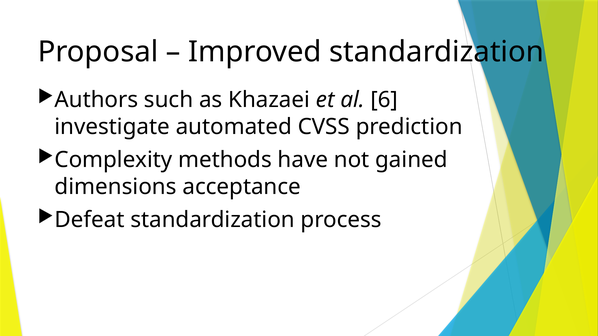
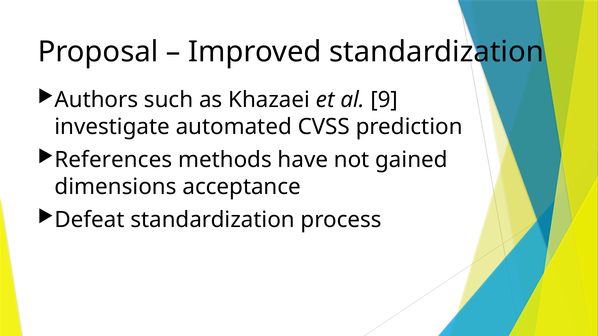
6: 6 -> 9
Complexity: Complexity -> References
